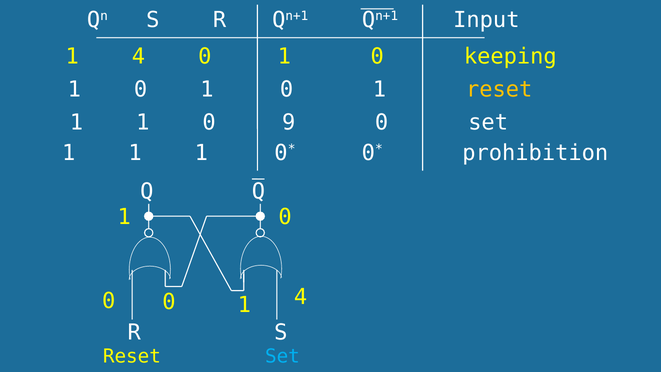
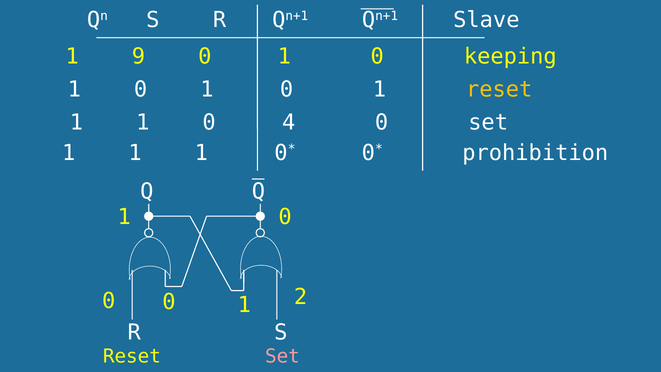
Input: Input -> Slave
1 4: 4 -> 9
9: 9 -> 4
0 4: 4 -> 2
Set at (282, 356) colour: light blue -> pink
